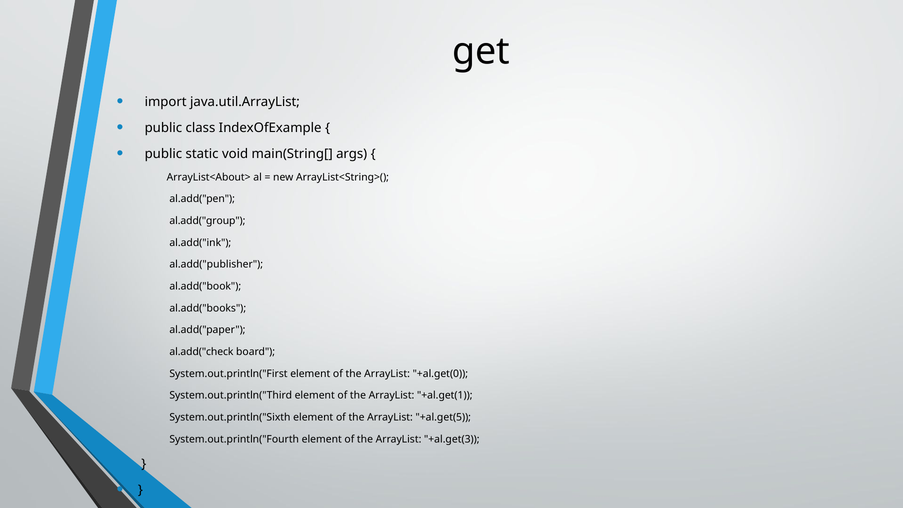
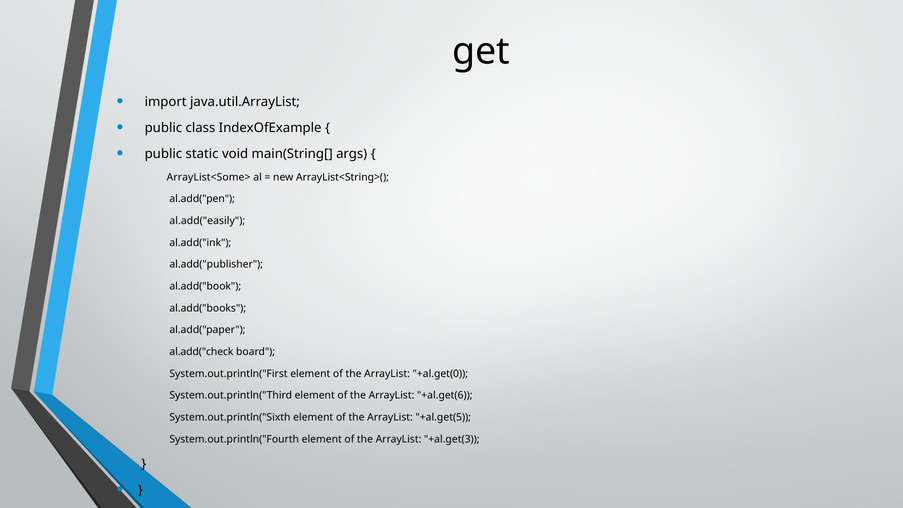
ArrayList<About>: ArrayList<About> -> ArrayList<Some>
al.add("group: al.add("group -> al.add("easily
+al.get(1: +al.get(1 -> +al.get(6
